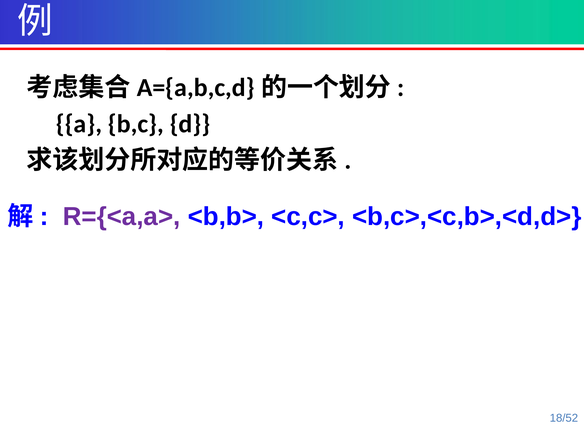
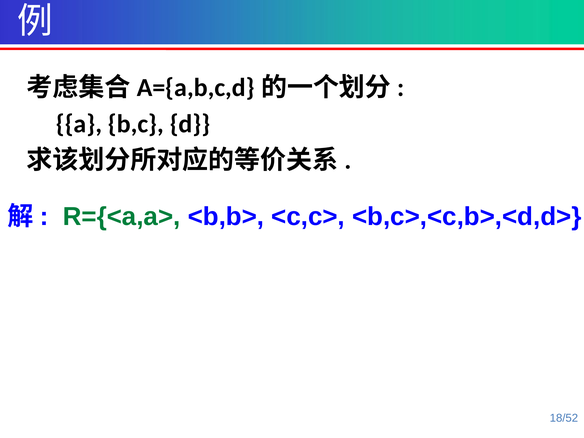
R={<a,a> colour: purple -> green
